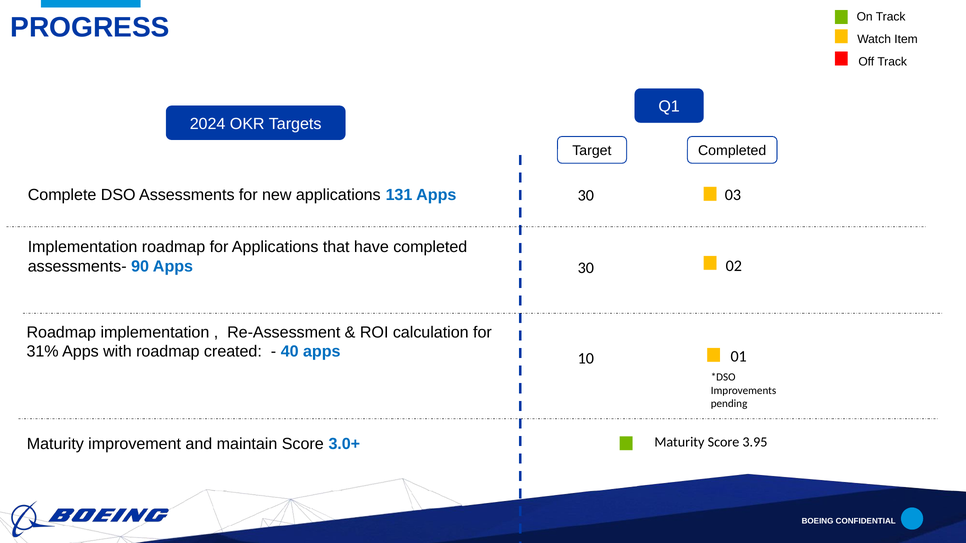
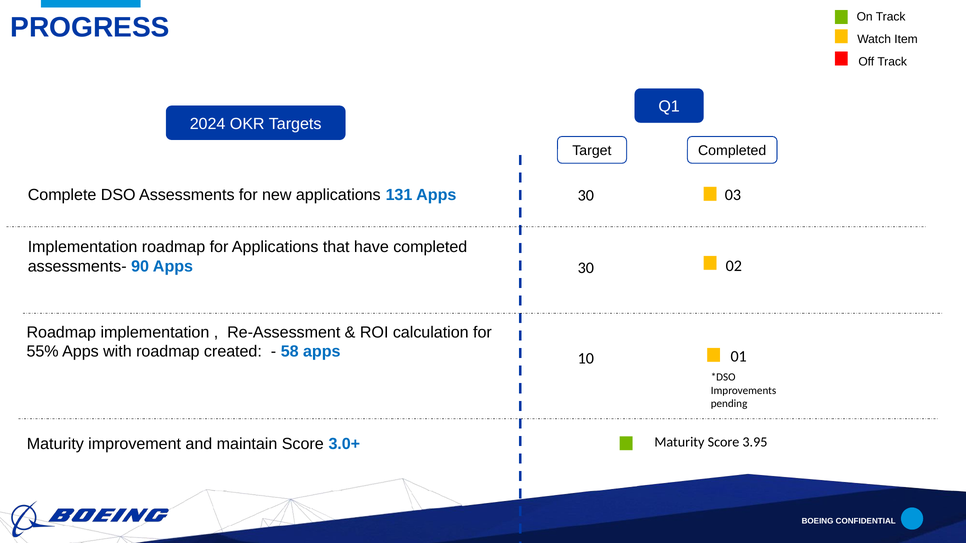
31%: 31% -> 55%
40: 40 -> 58
